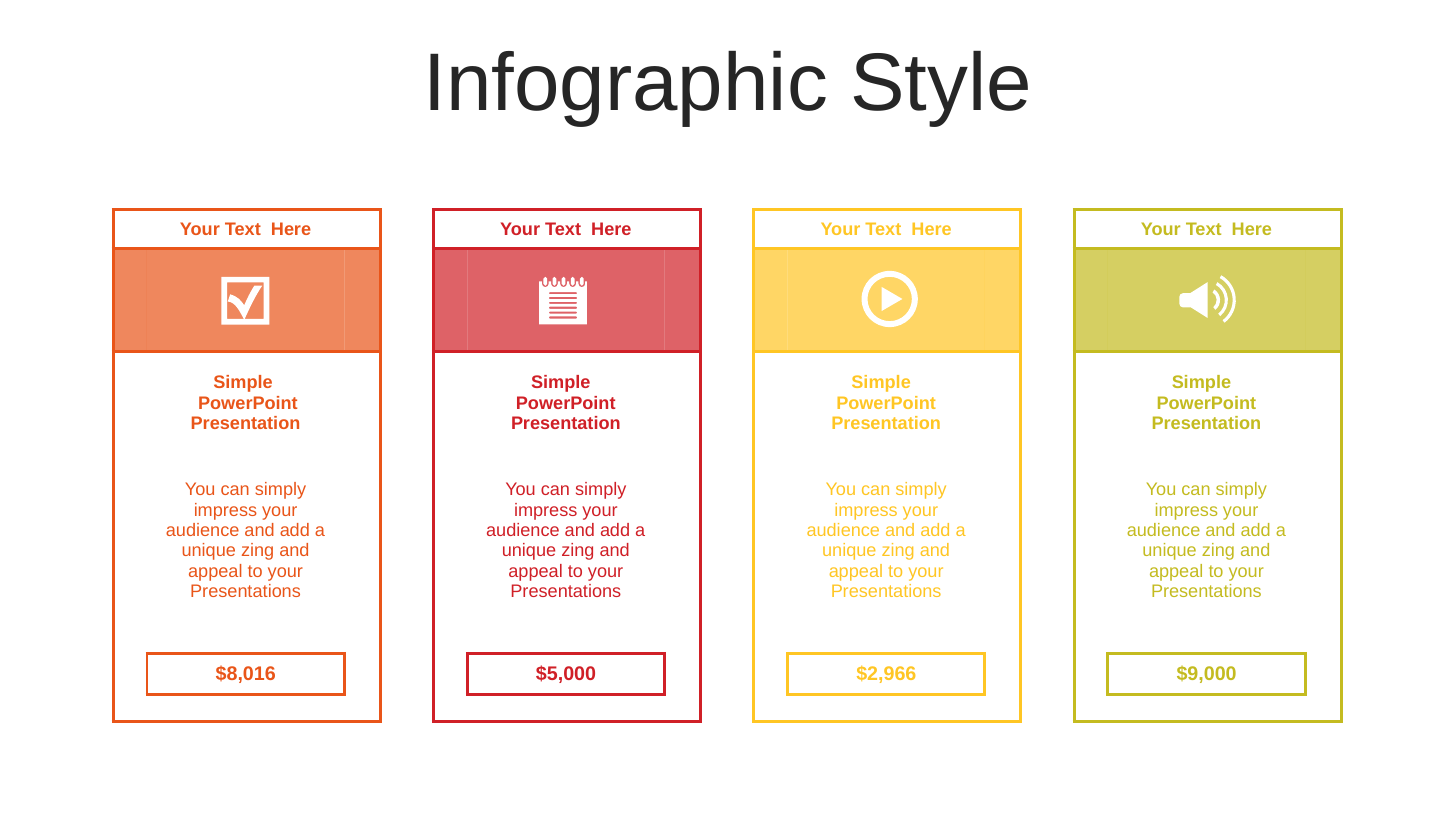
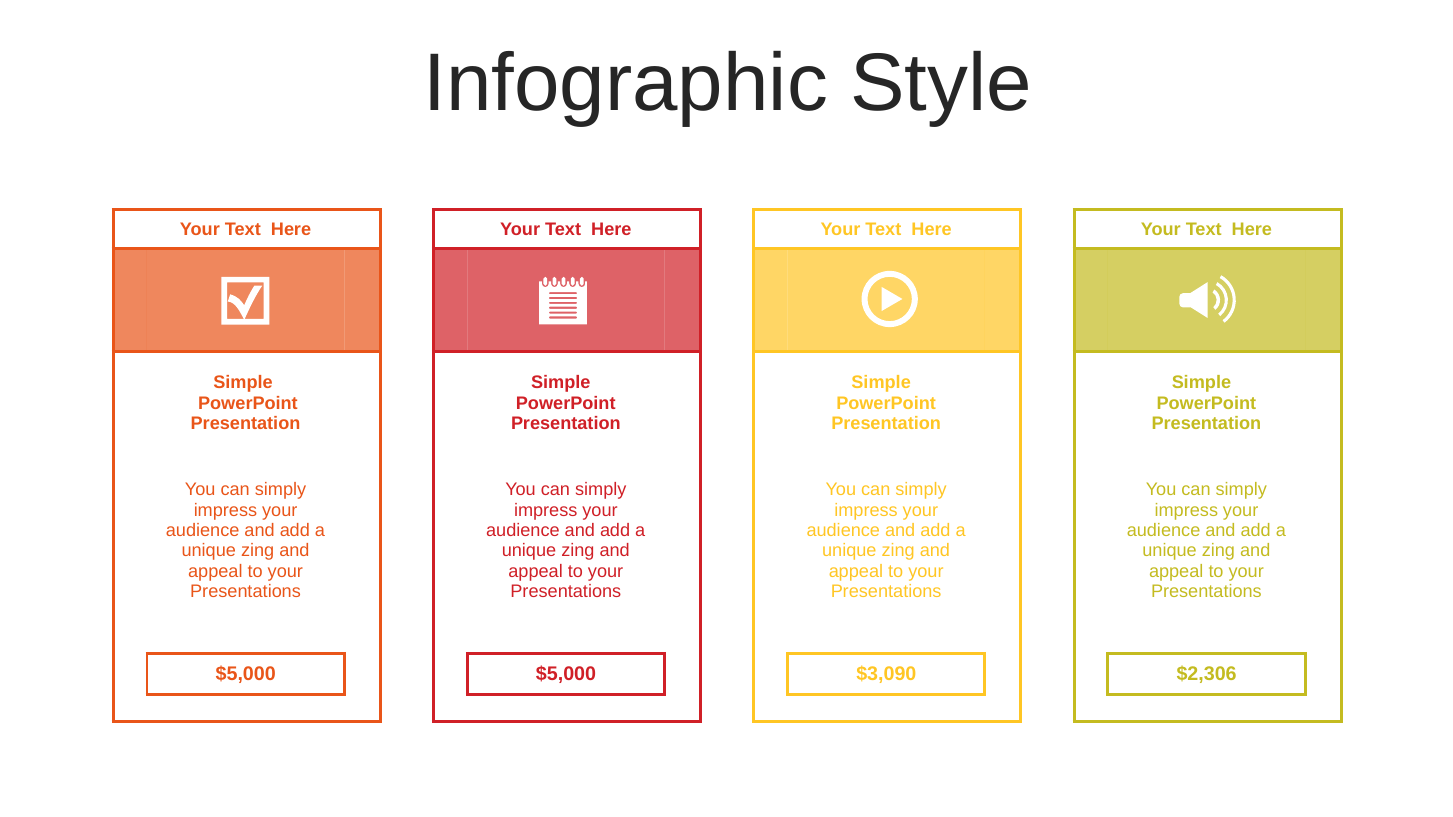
$8,016 at (246, 674): $8,016 -> $5,000
$2,966: $2,966 -> $3,090
$9,000: $9,000 -> $2,306
